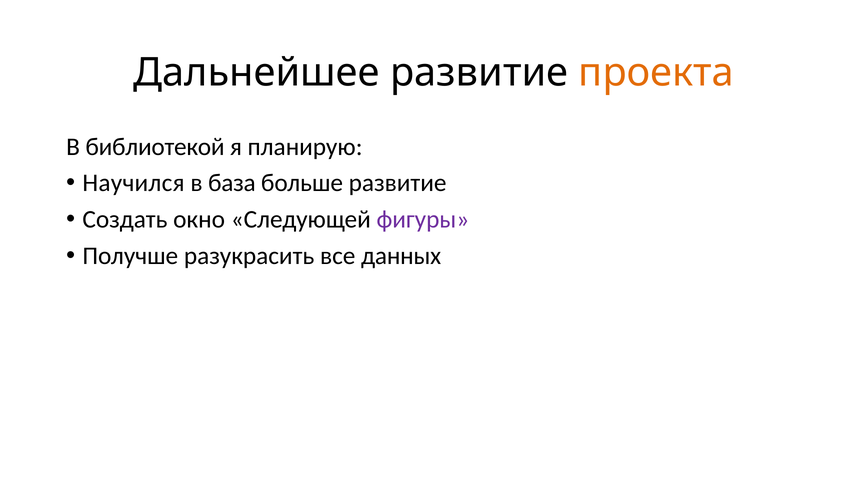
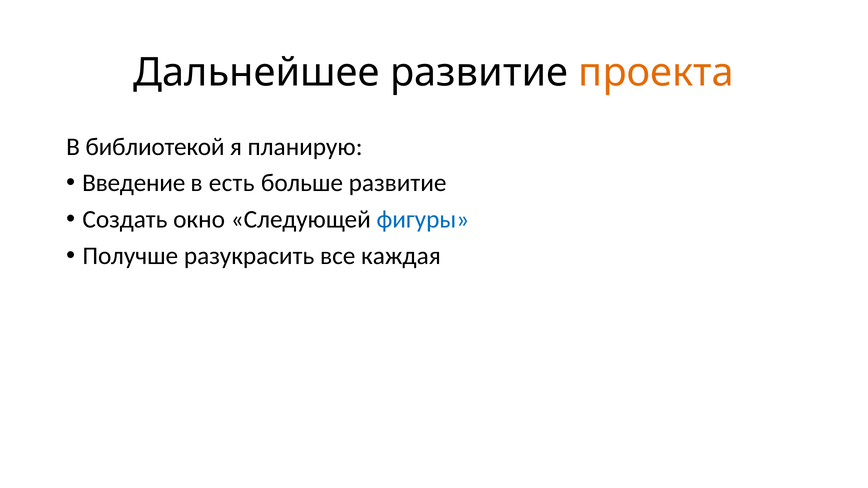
Научился: Научился -> Введение
база: база -> есть
фигуры colour: purple -> blue
данных: данных -> каждая
